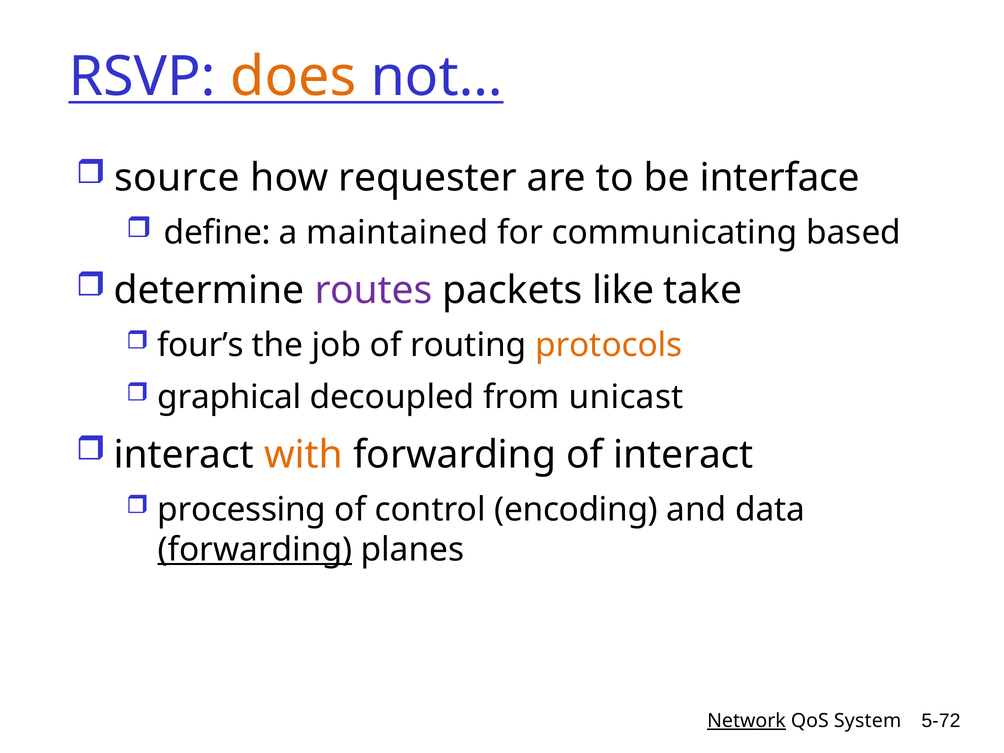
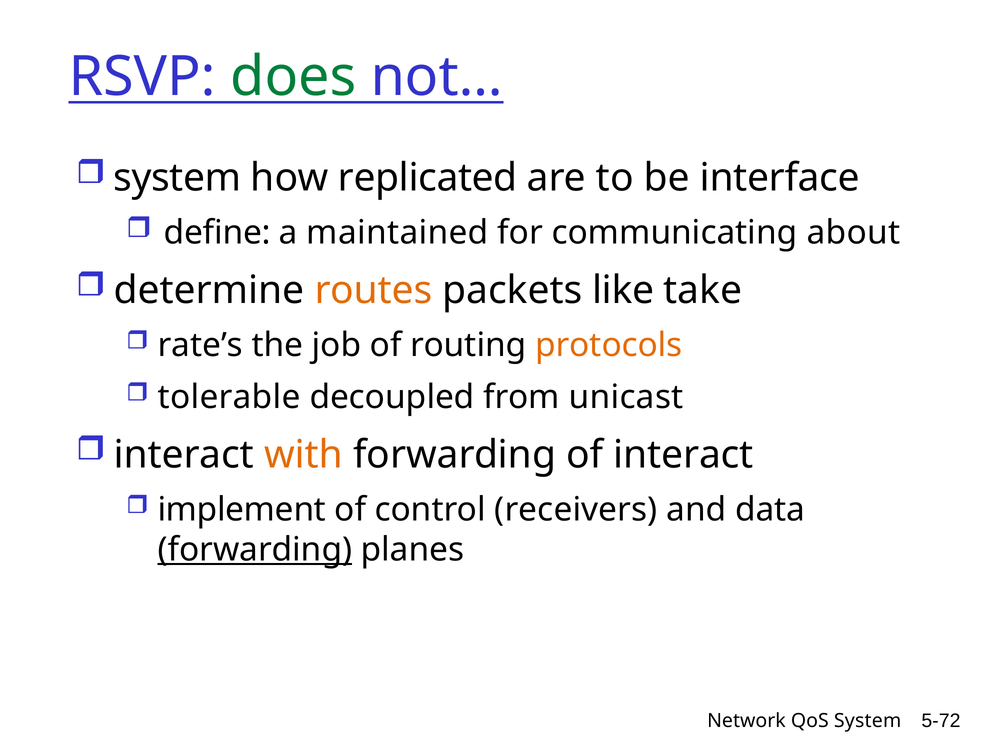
does colour: orange -> green
source at (177, 178): source -> system
requester: requester -> replicated
based: based -> about
routes colour: purple -> orange
four’s: four’s -> rate’s
graphical: graphical -> tolerable
processing: processing -> implement
encoding: encoding -> receivers
Network underline: present -> none
